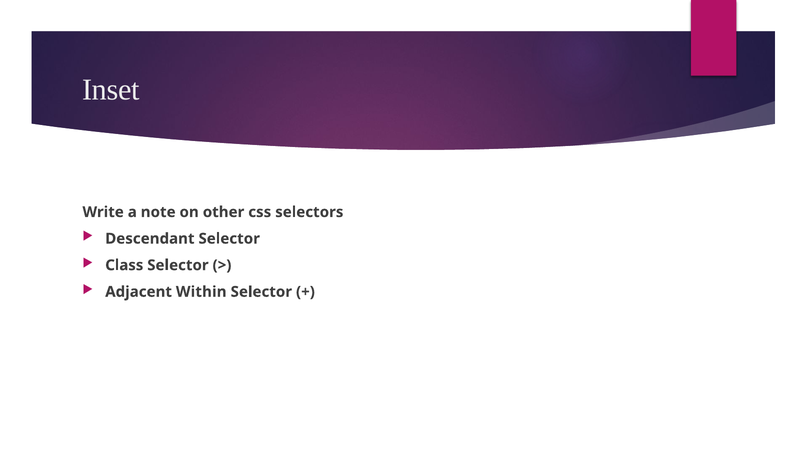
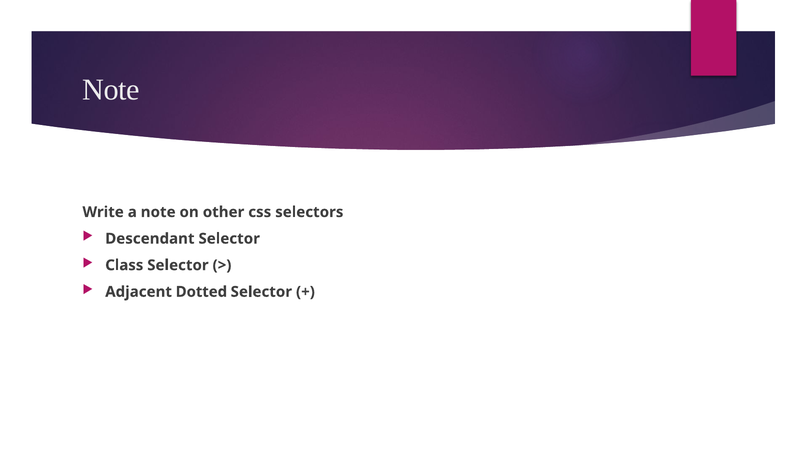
Inset at (111, 90): Inset -> Note
Within: Within -> Dotted
